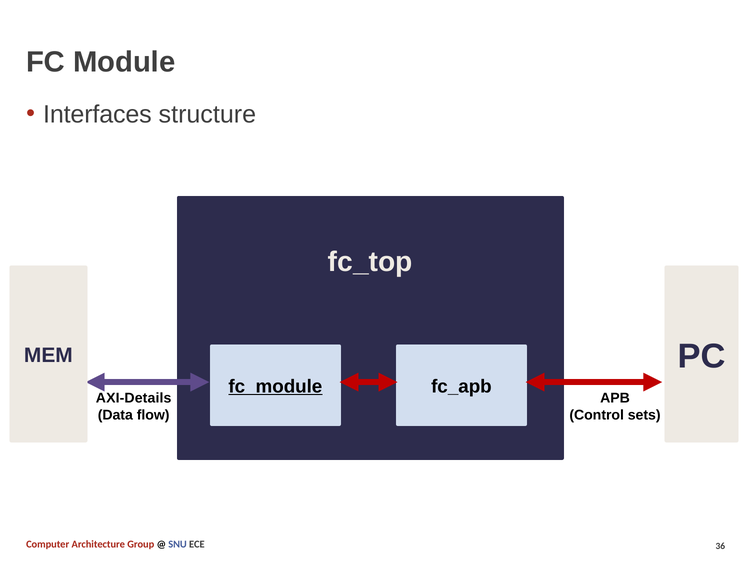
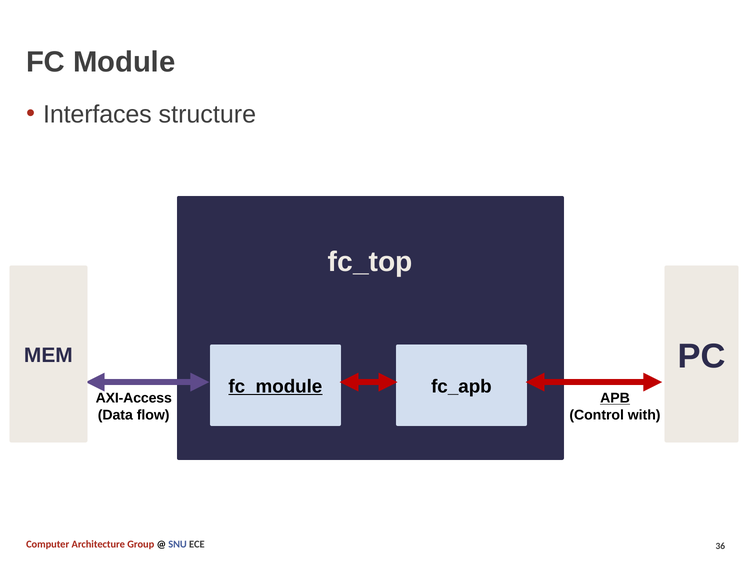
AXI-Details: AXI-Details -> AXI-Access
APB underline: none -> present
sets: sets -> with
